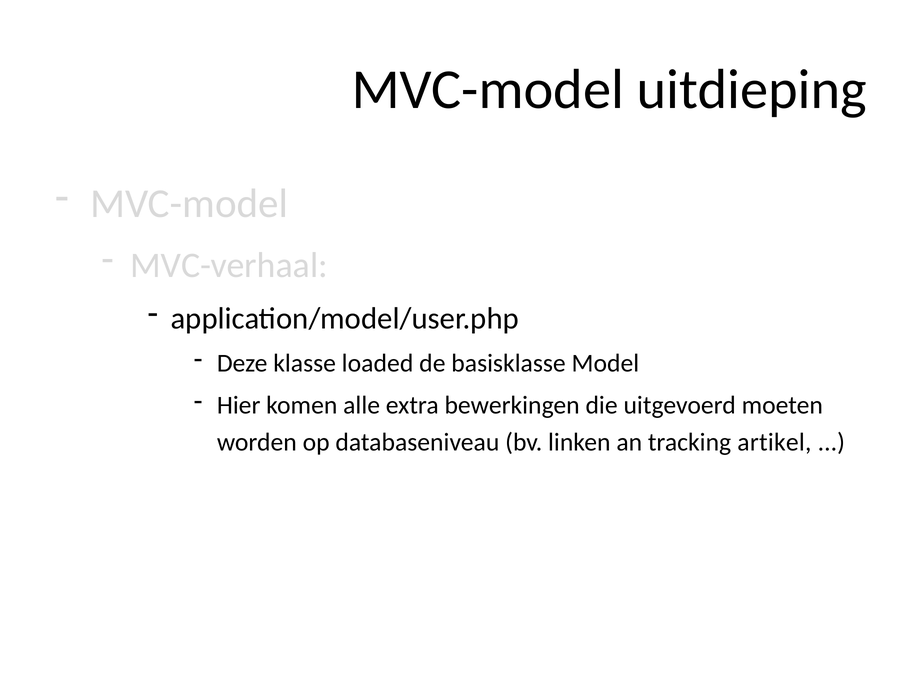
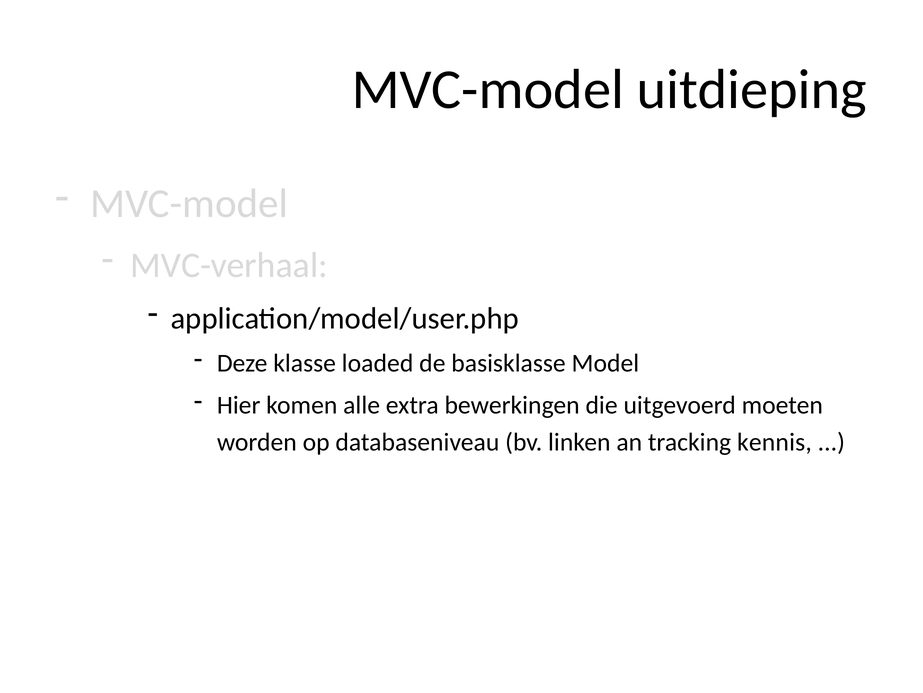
artikel: artikel -> kennis
